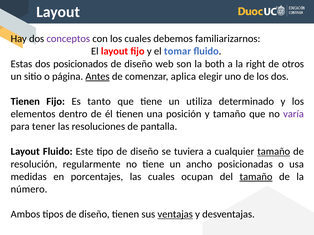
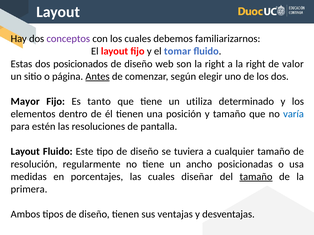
son la both: both -> right
otros: otros -> valor
aplica: aplica -> según
Tienen at (25, 102): Tienen -> Mayor
varía colour: purple -> blue
tener: tener -> estén
tamaño at (274, 152) underline: present -> none
ocupan: ocupan -> diseñar
número: número -> primera
ventajas underline: present -> none
